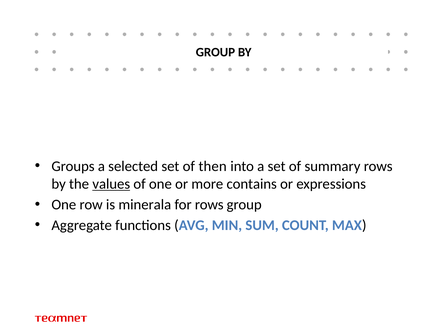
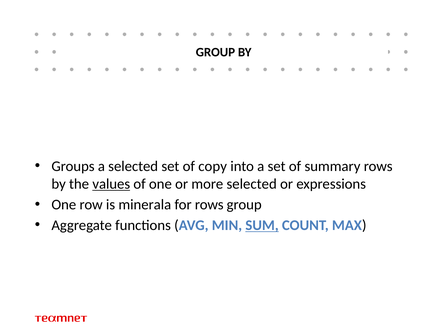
then: then -> copy
more contains: contains -> selected
SUM underline: none -> present
